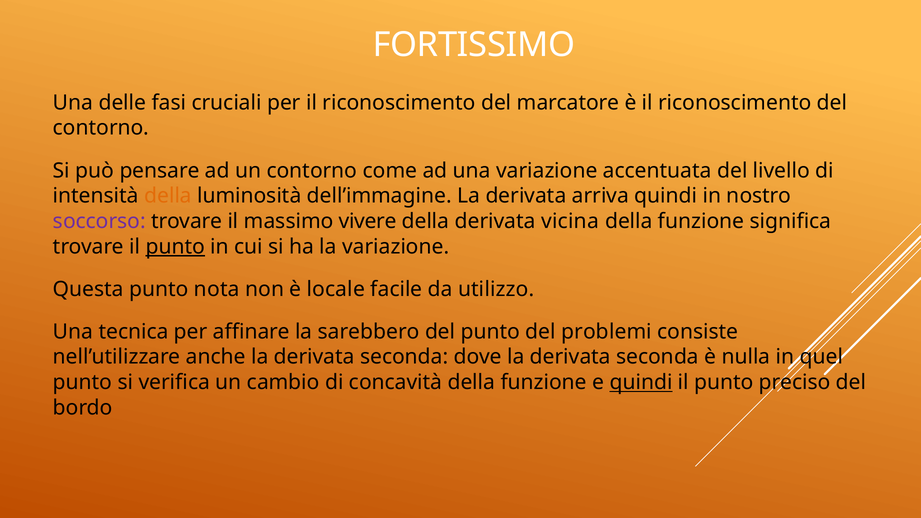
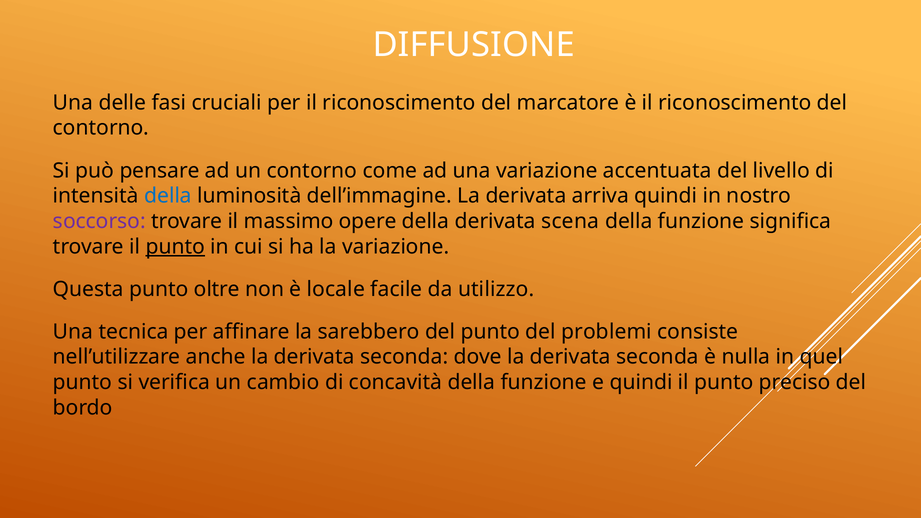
FORTISSIMO: FORTISSIMO -> DIFFUSIONE
della at (168, 196) colour: orange -> blue
vivere: vivere -> opere
vicina: vicina -> scena
nota: nota -> oltre
quindi at (641, 382) underline: present -> none
